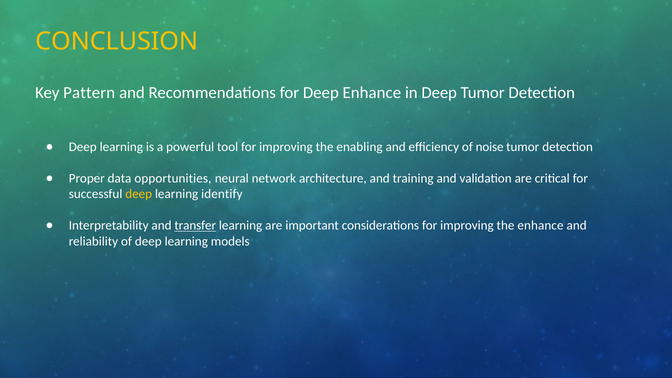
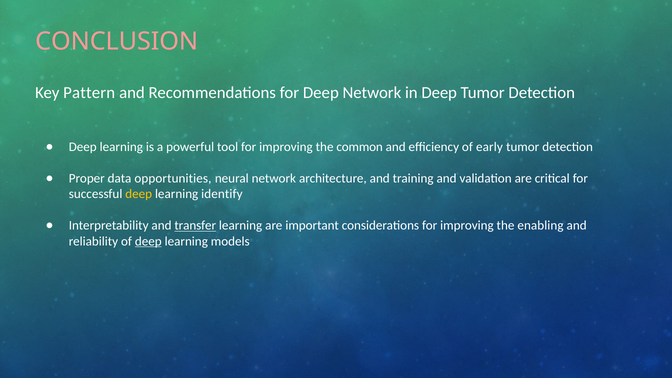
CONCLUSION colour: yellow -> pink
Deep Enhance: Enhance -> Network
enabling: enabling -> common
noise: noise -> early
the enhance: enhance -> enabling
deep at (148, 241) underline: none -> present
